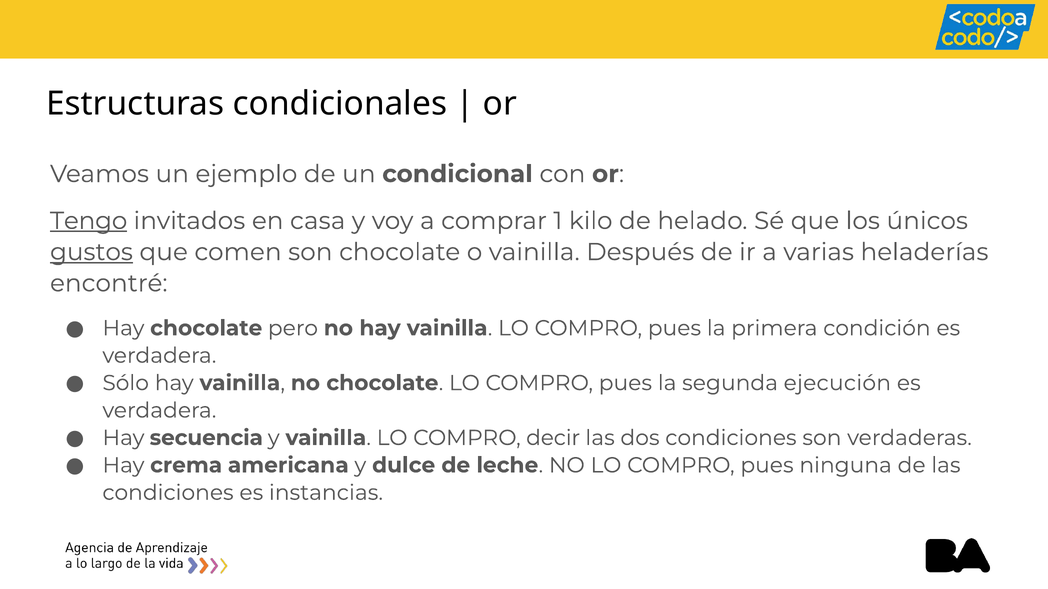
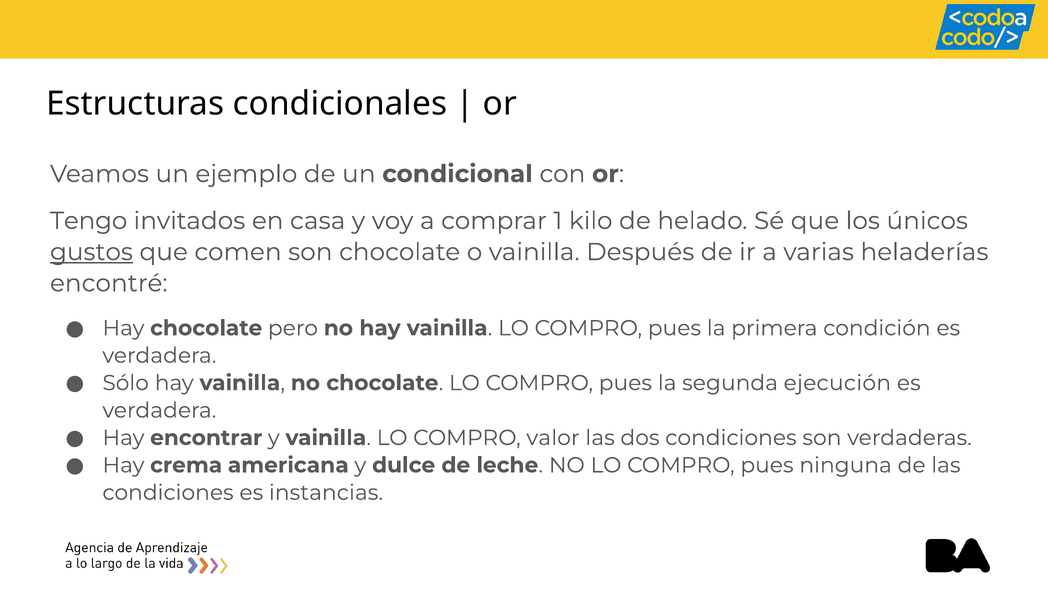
Tengo underline: present -> none
secuencia: secuencia -> encontrar
decir: decir -> valor
